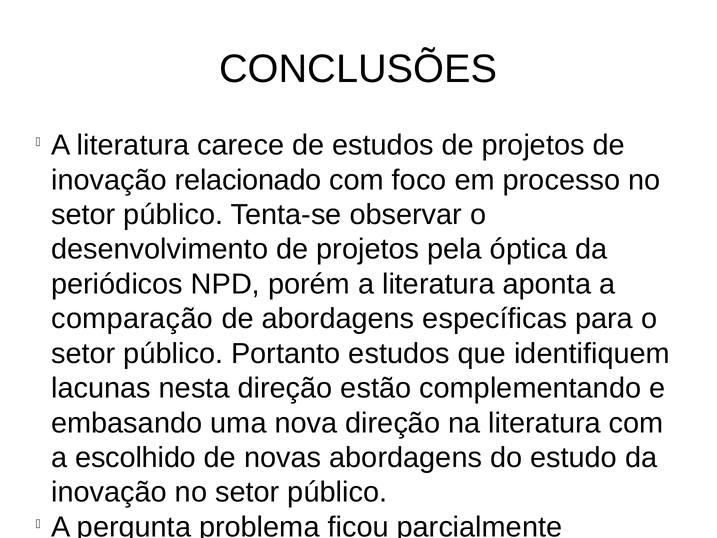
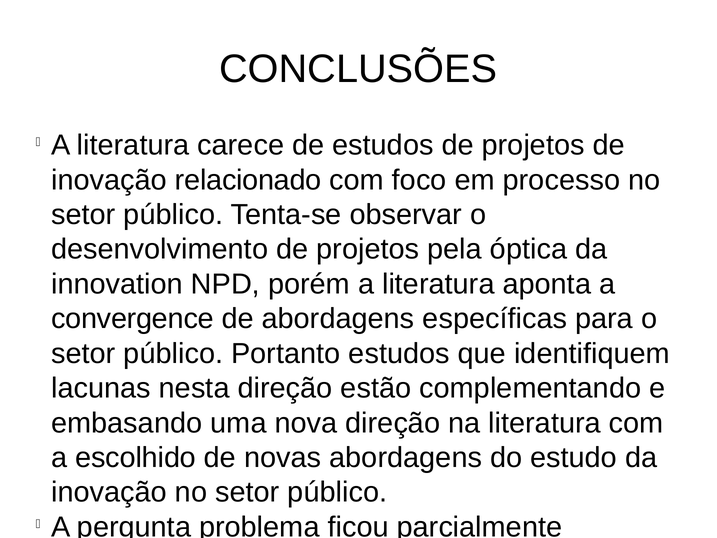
periódicos: periódicos -> innovation
comparação at (132, 319): comparação -> convergence
